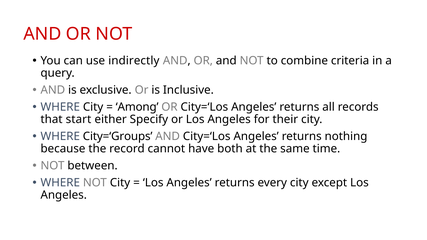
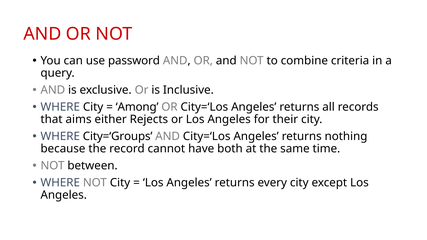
indirectly: indirectly -> password
start: start -> aims
Specify: Specify -> Rejects
